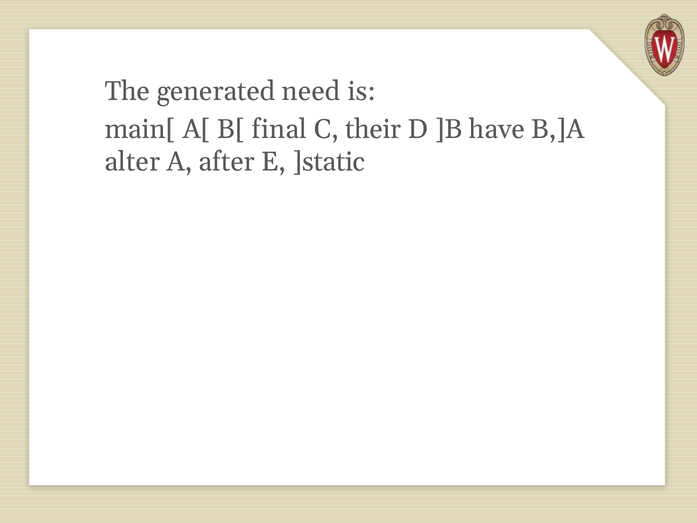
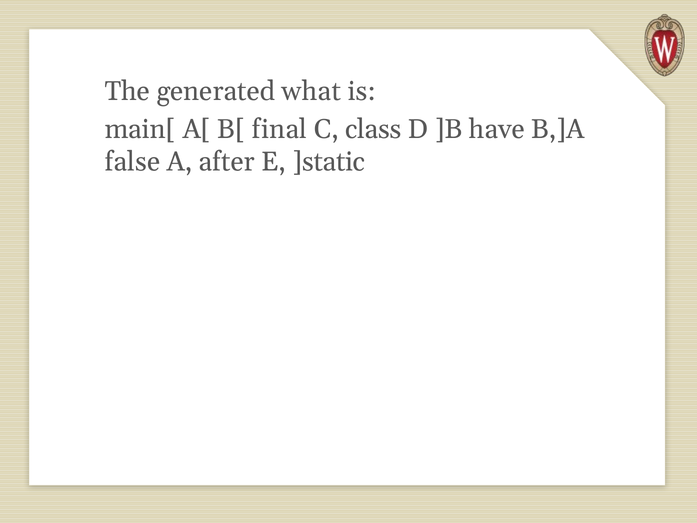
need: need -> what
their: their -> class
alter: alter -> false
